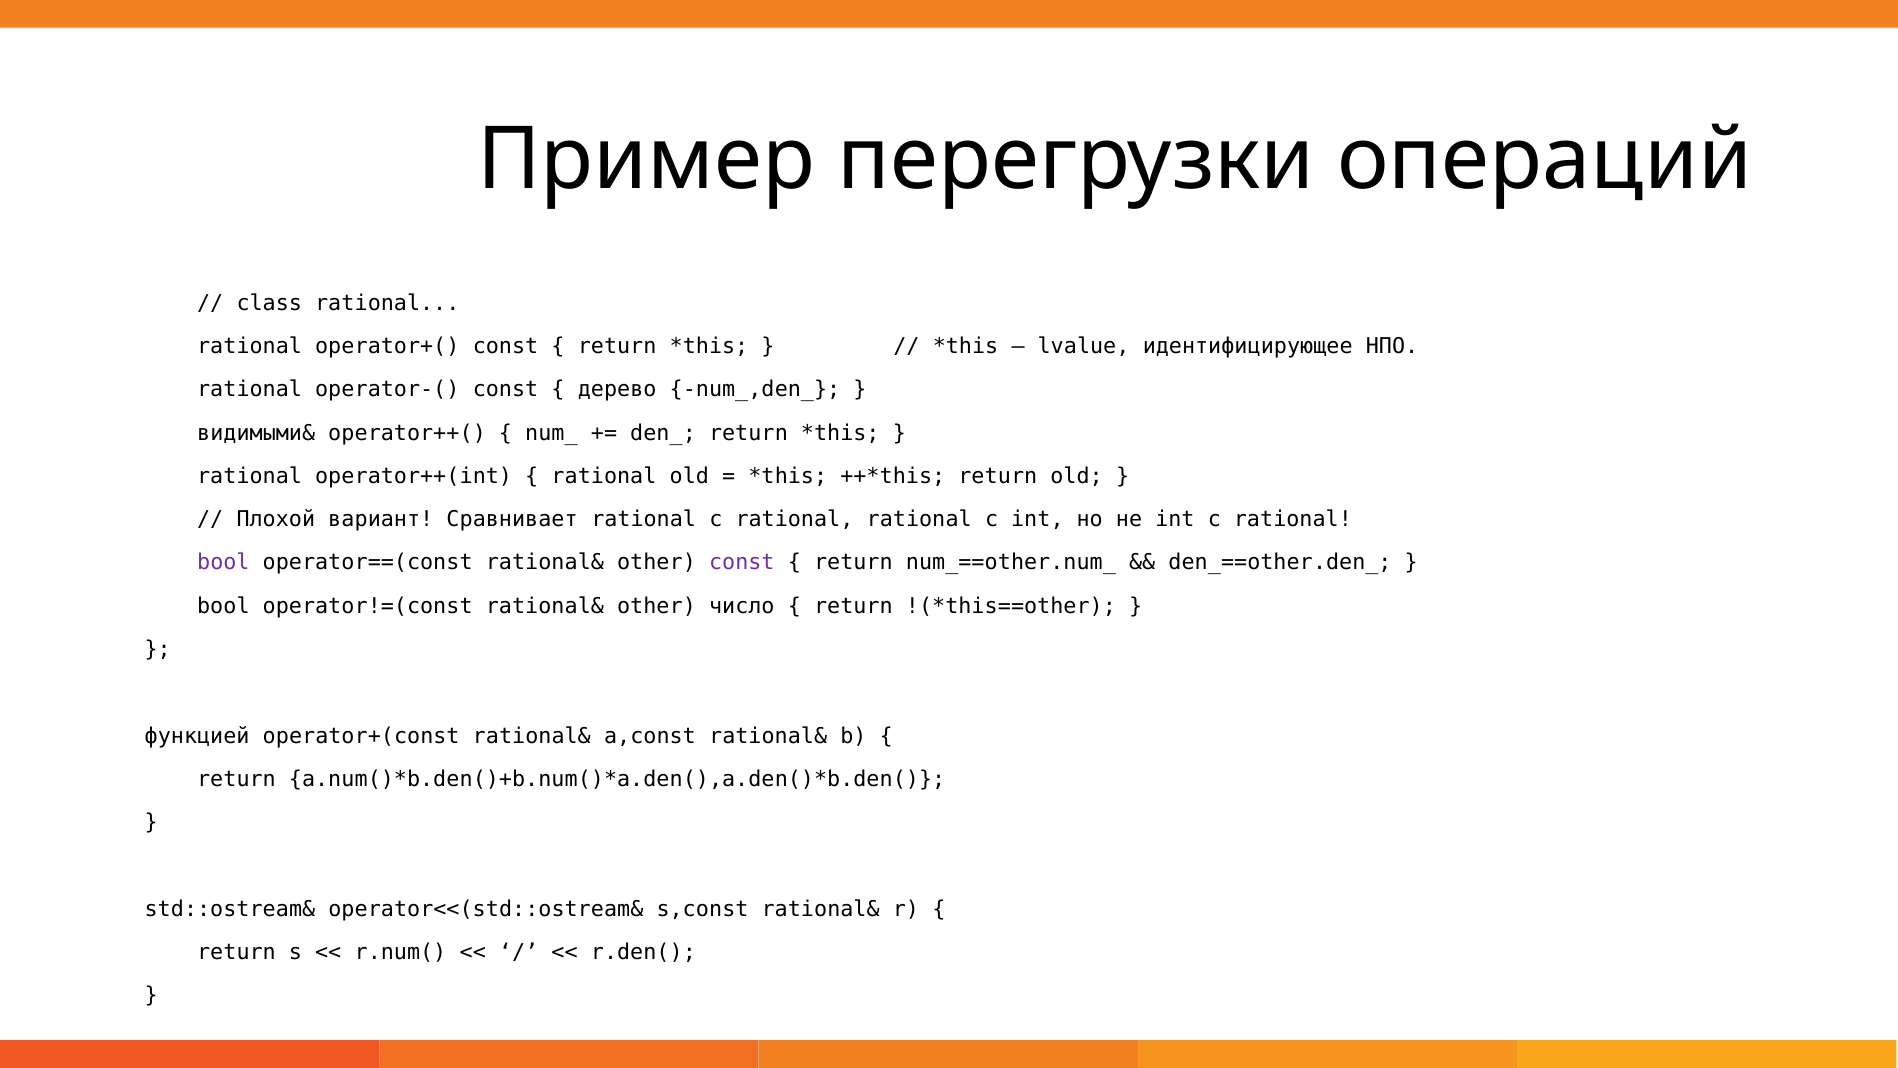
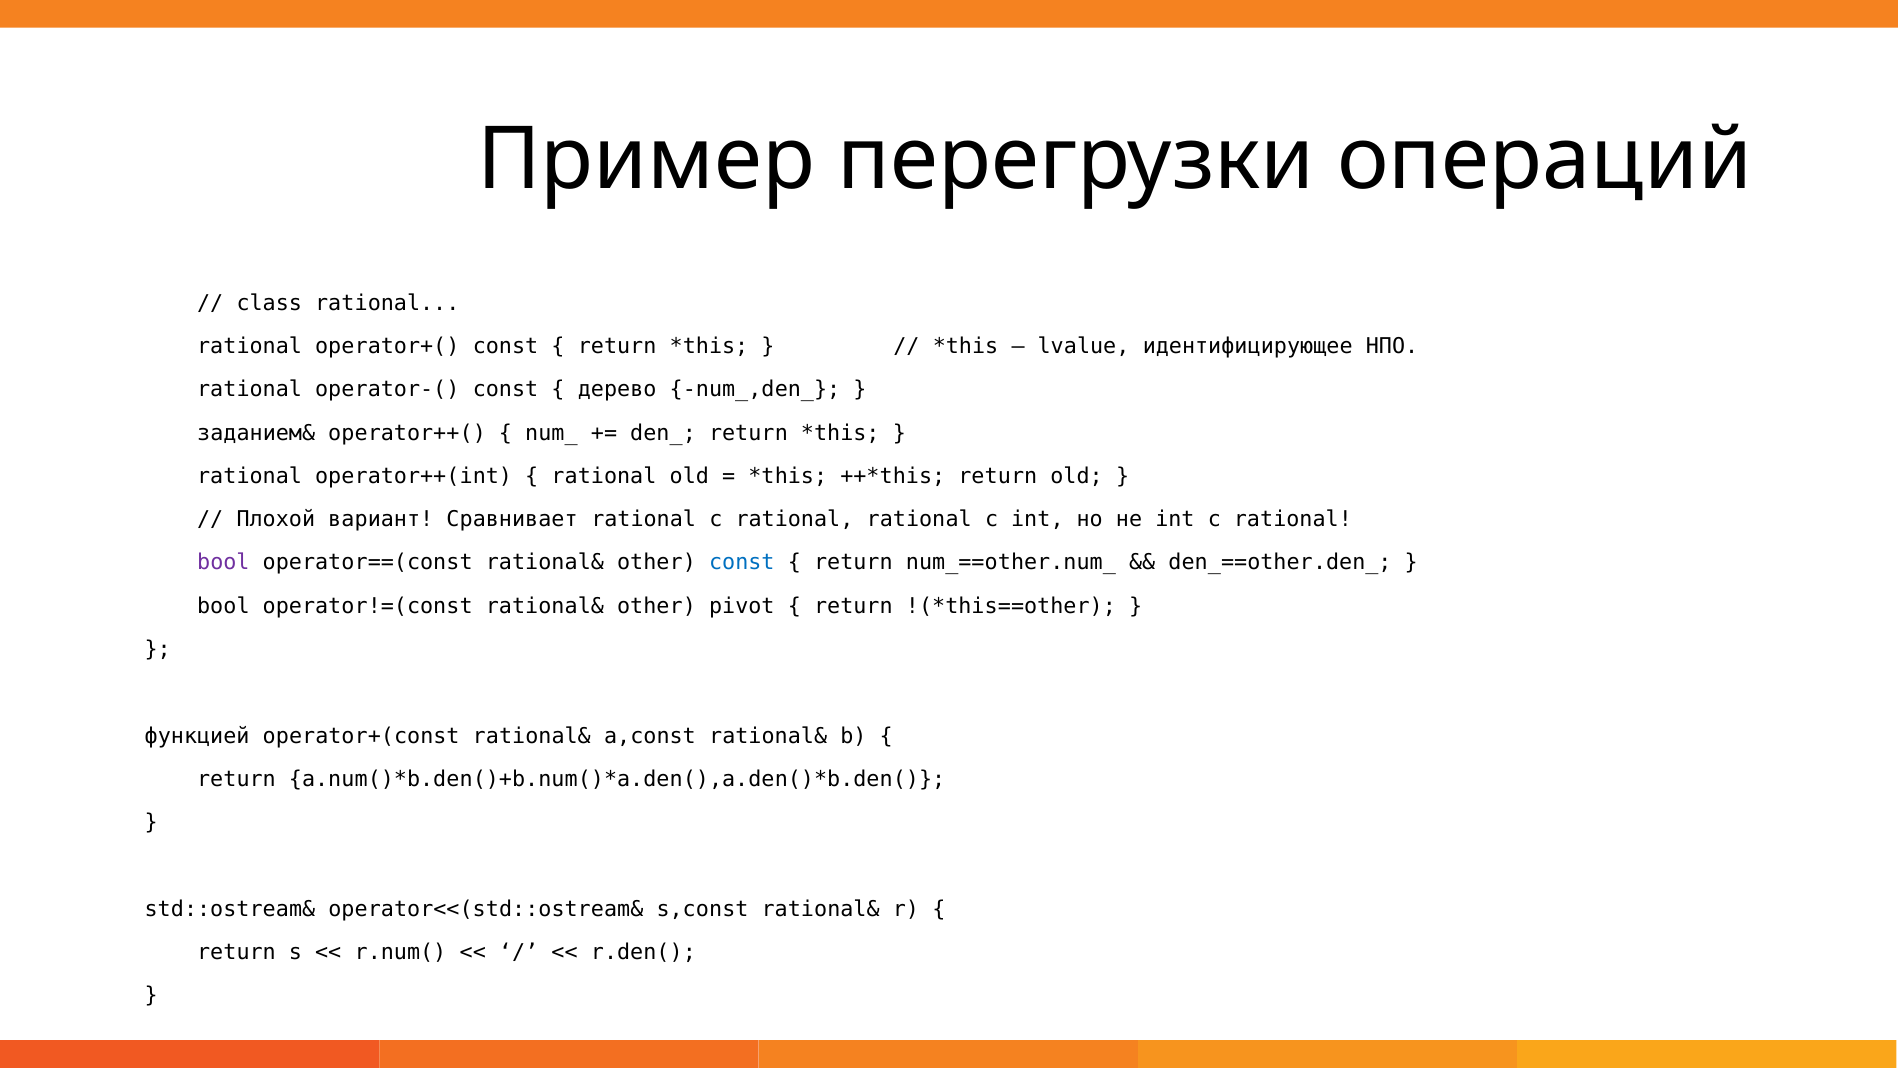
видимыми&: видимыми& -> заданием&
const at (742, 563) colour: purple -> blue
число: число -> pivot
